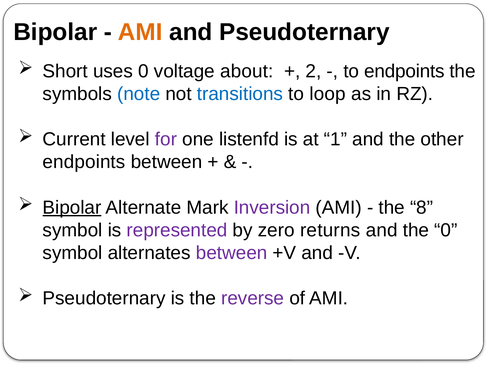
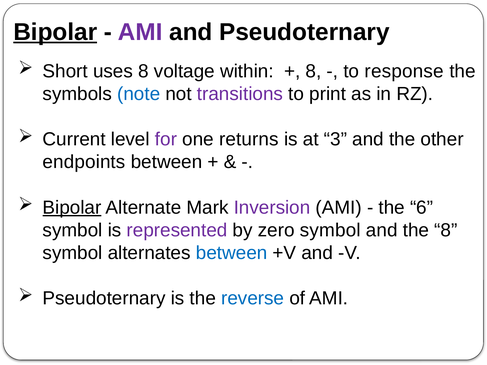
Bipolar at (55, 32) underline: none -> present
AMI at (140, 32) colour: orange -> purple
uses 0: 0 -> 8
about: about -> within
2 at (313, 71): 2 -> 8
to endpoints: endpoints -> response
transitions colour: blue -> purple
loop: loop -> print
listenfd: listenfd -> returns
1: 1 -> 3
8: 8 -> 6
zero returns: returns -> symbol
the 0: 0 -> 8
between at (232, 253) colour: purple -> blue
reverse colour: purple -> blue
